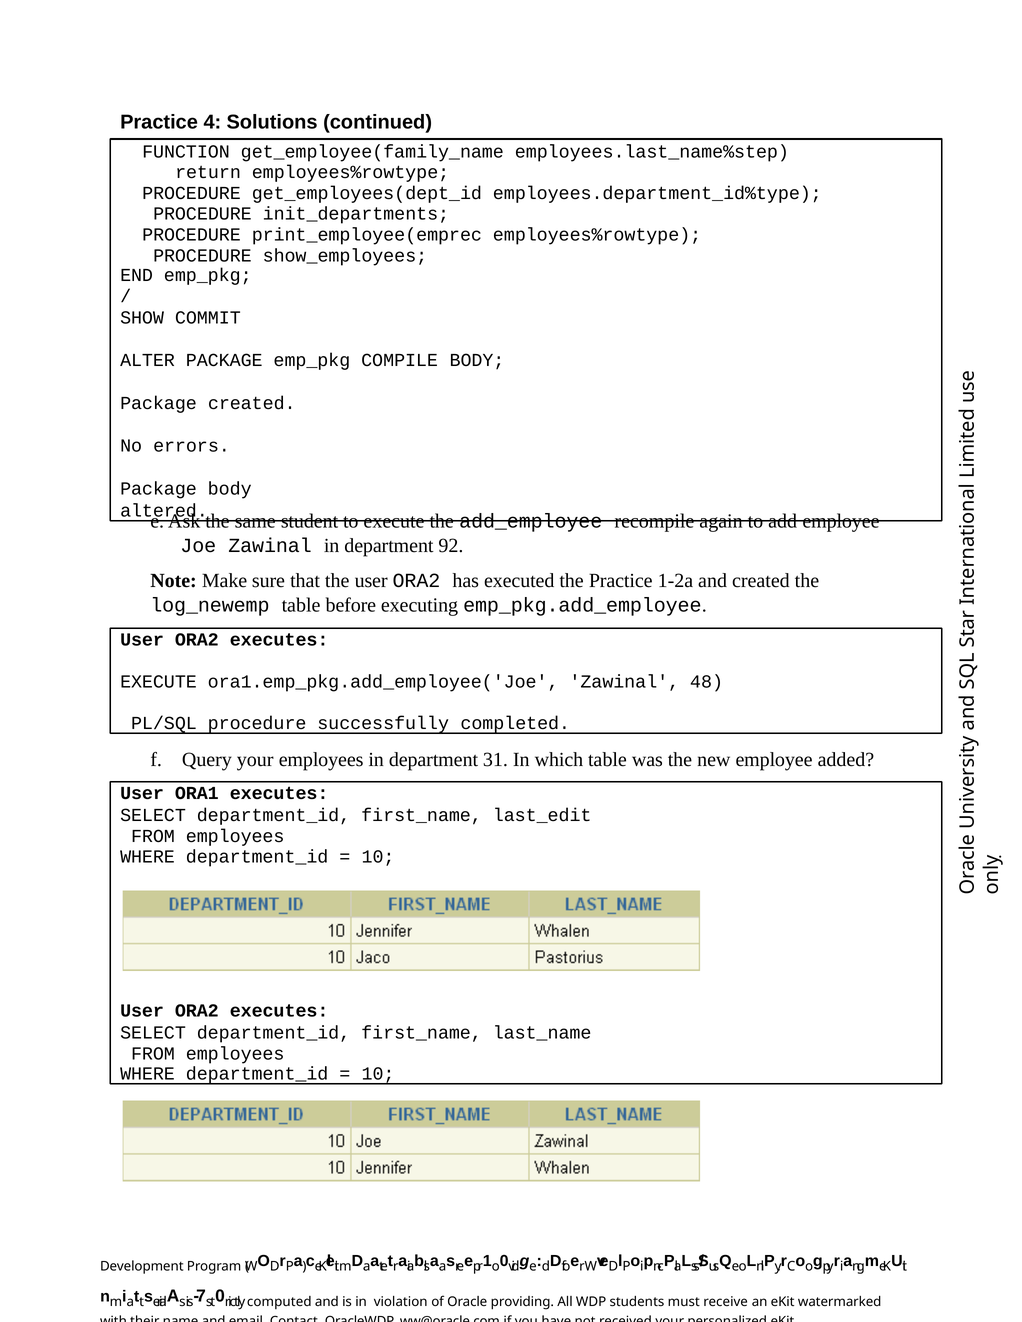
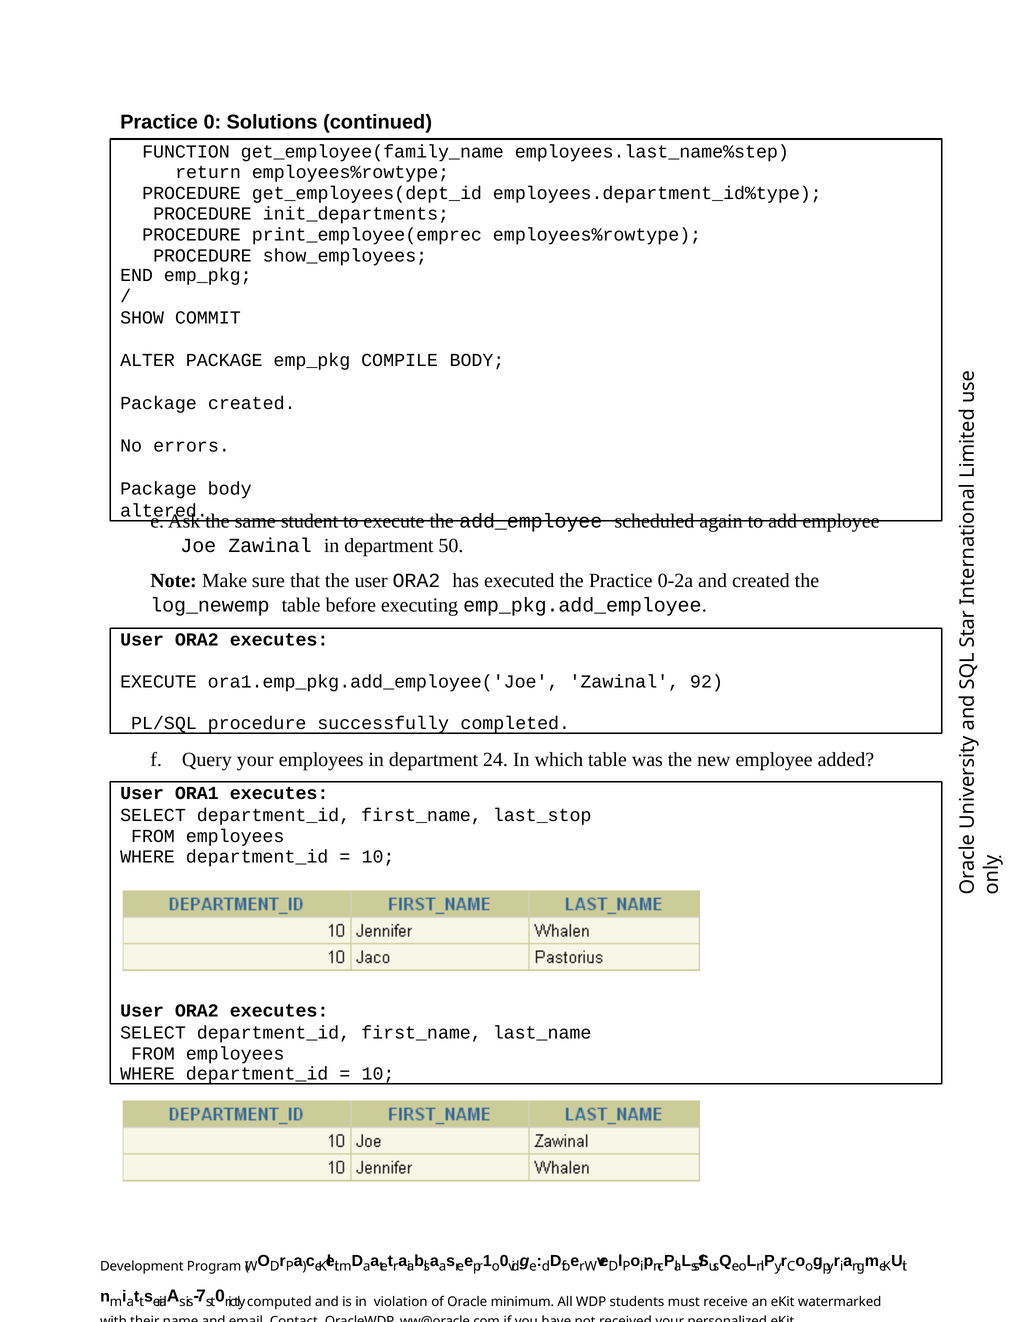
Practice 4: 4 -> 0
recompile: recompile -> scheduled
92: 92 -> 50
1-2a: 1-2a -> 0-2a
48: 48 -> 92
31: 31 -> 24
last_edit: last_edit -> last_stop
providing: providing -> minimum
